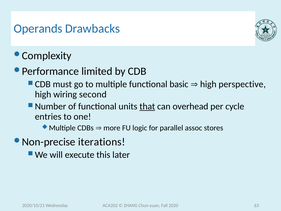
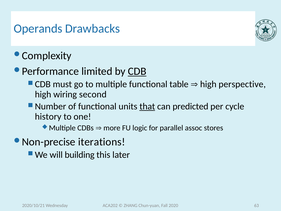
CDB underline: none -> present
basic: basic -> table
overhead: overhead -> predicted
entries: entries -> history
execute: execute -> building
